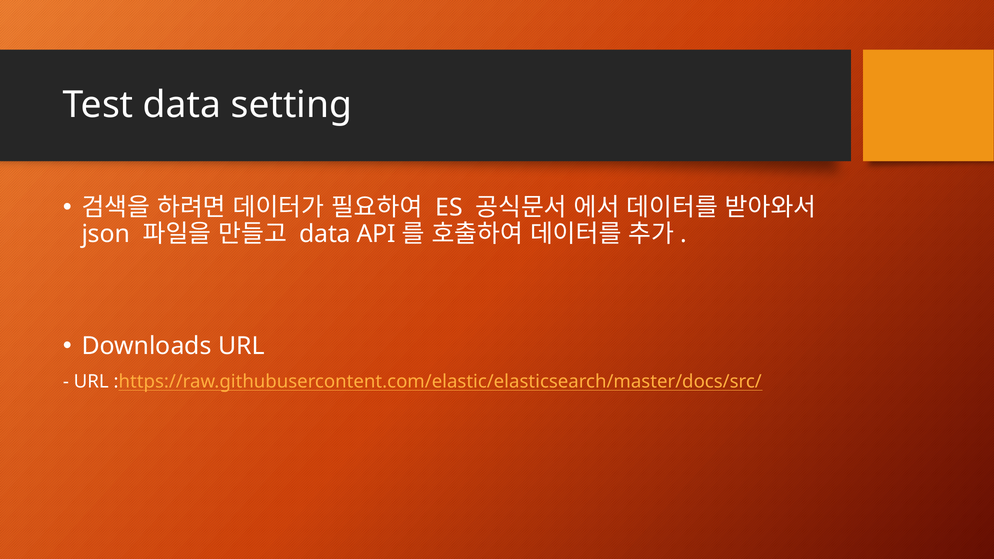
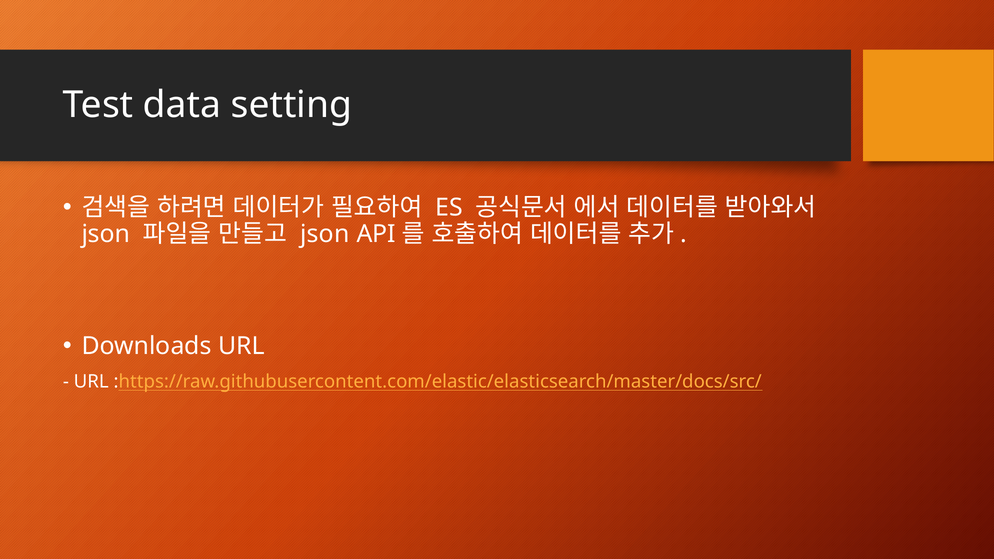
data at (325, 234): data -> json
